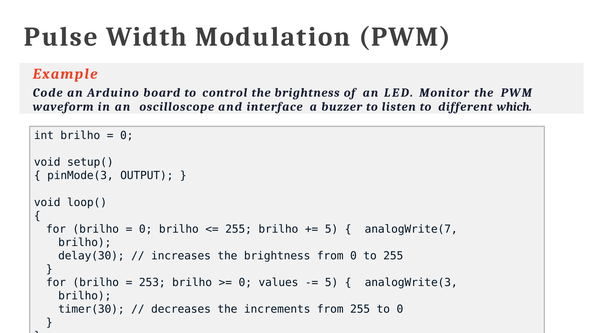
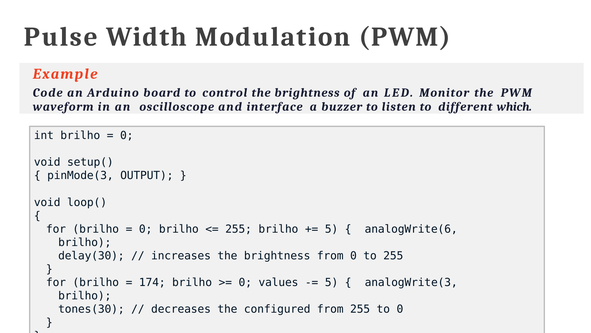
analogWrite(7: analogWrite(7 -> analogWrite(6
253: 253 -> 174
timer(30: timer(30 -> tones(30
increments: increments -> configured
